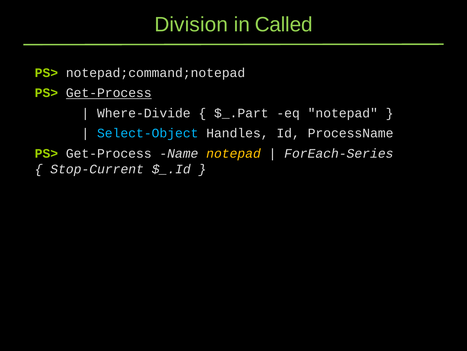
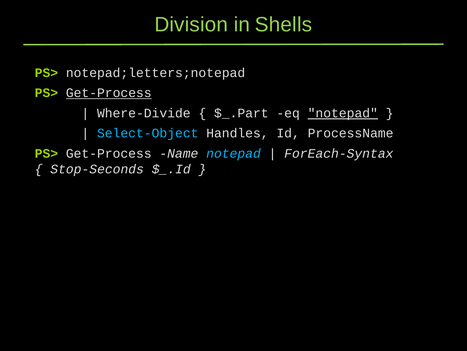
Called: Called -> Shells
notepad;command;notepad: notepad;command;notepad -> notepad;letters;notepad
notepad at (343, 113) underline: none -> present
notepad at (234, 153) colour: yellow -> light blue
ForEach-Series: ForEach-Series -> ForEach-Syntax
Stop-Current: Stop-Current -> Stop-Seconds
